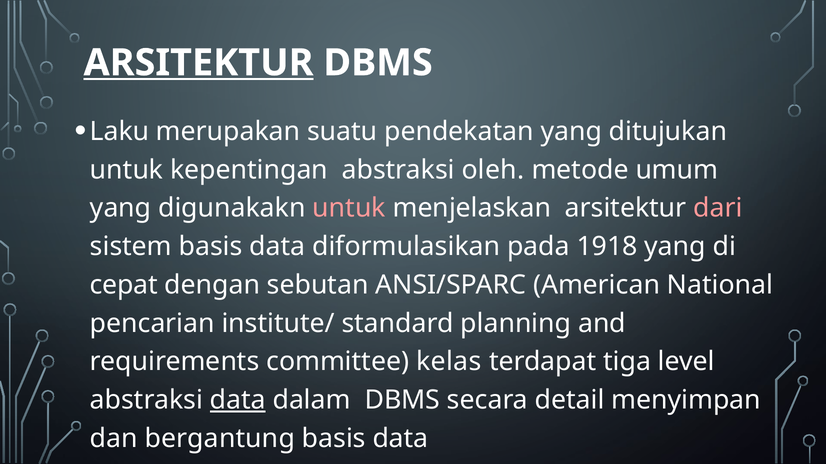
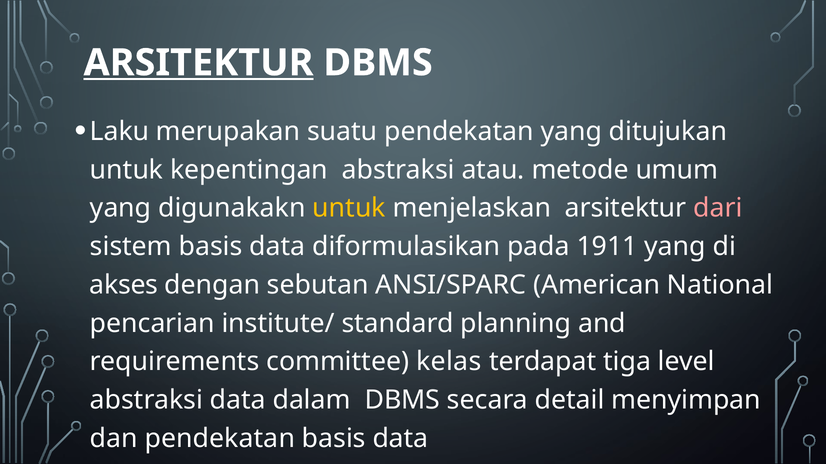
oleh: oleh -> atau
untuk at (349, 208) colour: pink -> yellow
1918: 1918 -> 1911
cepat: cepat -> akses
data at (238, 401) underline: present -> none
dan bergantung: bergantung -> pendekatan
